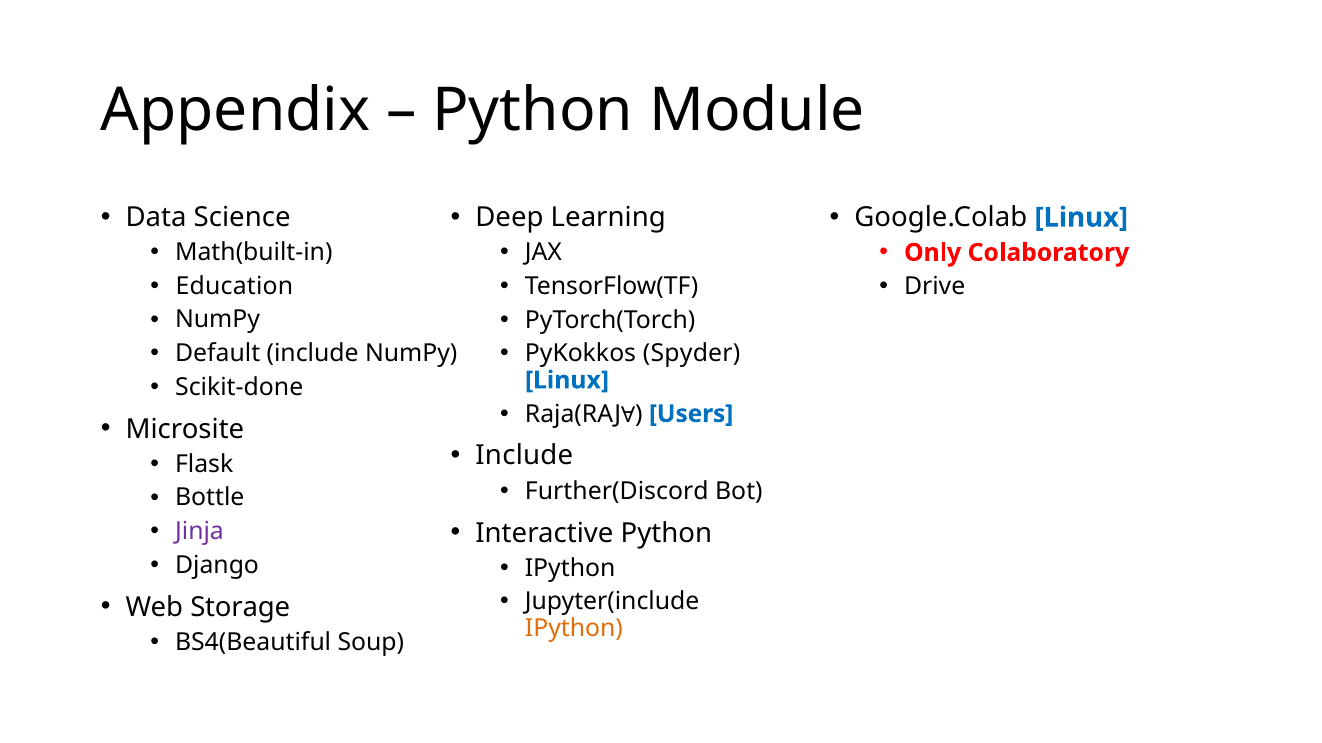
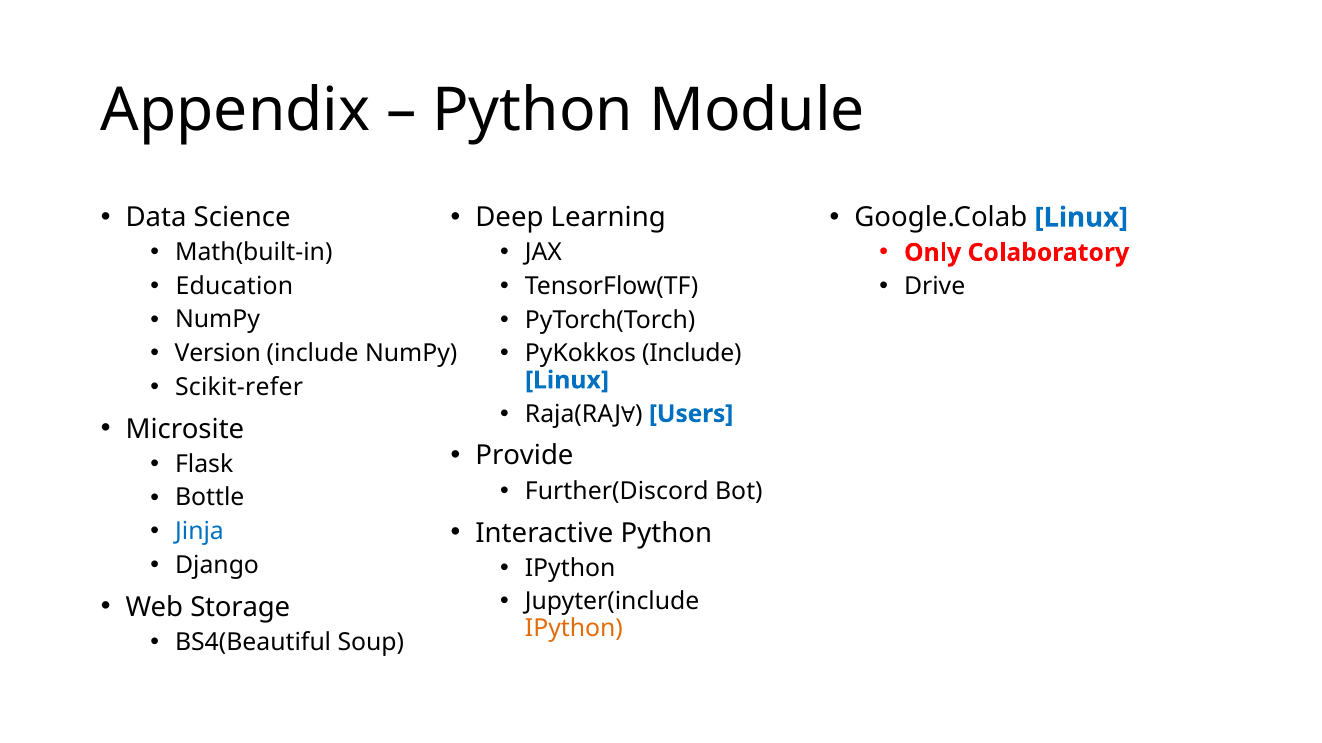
Default: Default -> Version
PyKokkos Spyder: Spyder -> Include
Scikit-done: Scikit-done -> Scikit-refer
Include at (524, 456): Include -> Provide
Jinja colour: purple -> blue
